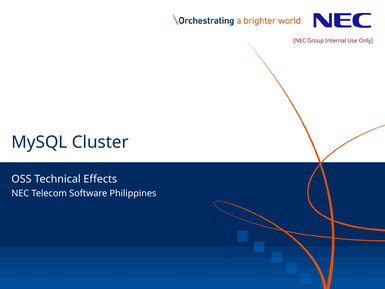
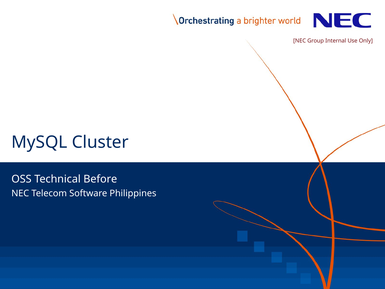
Effects: Effects -> Before
